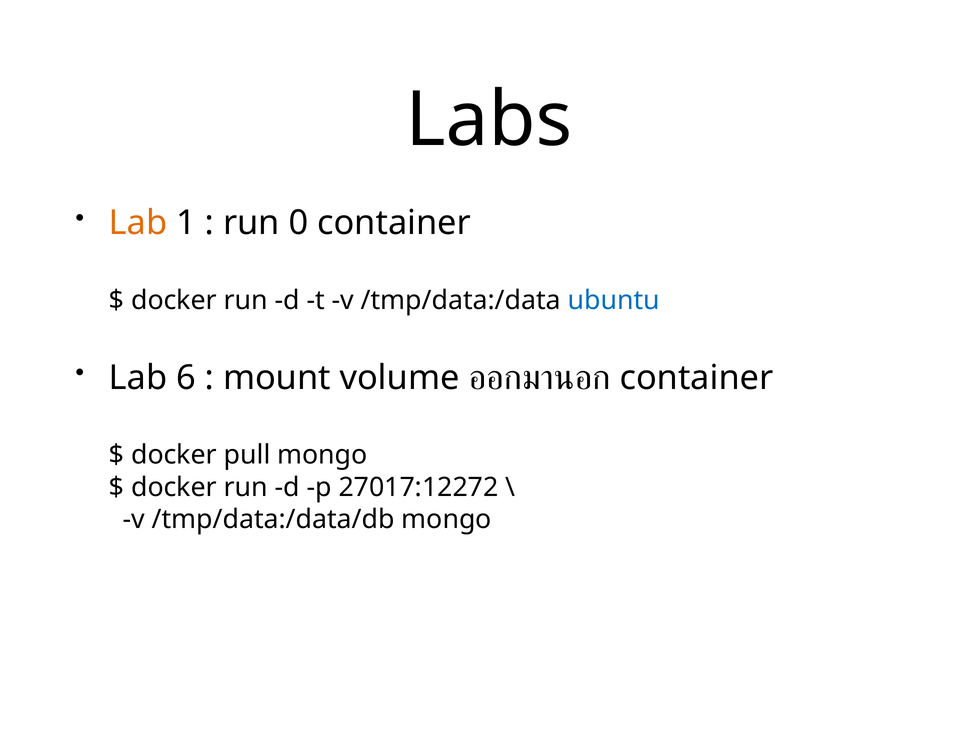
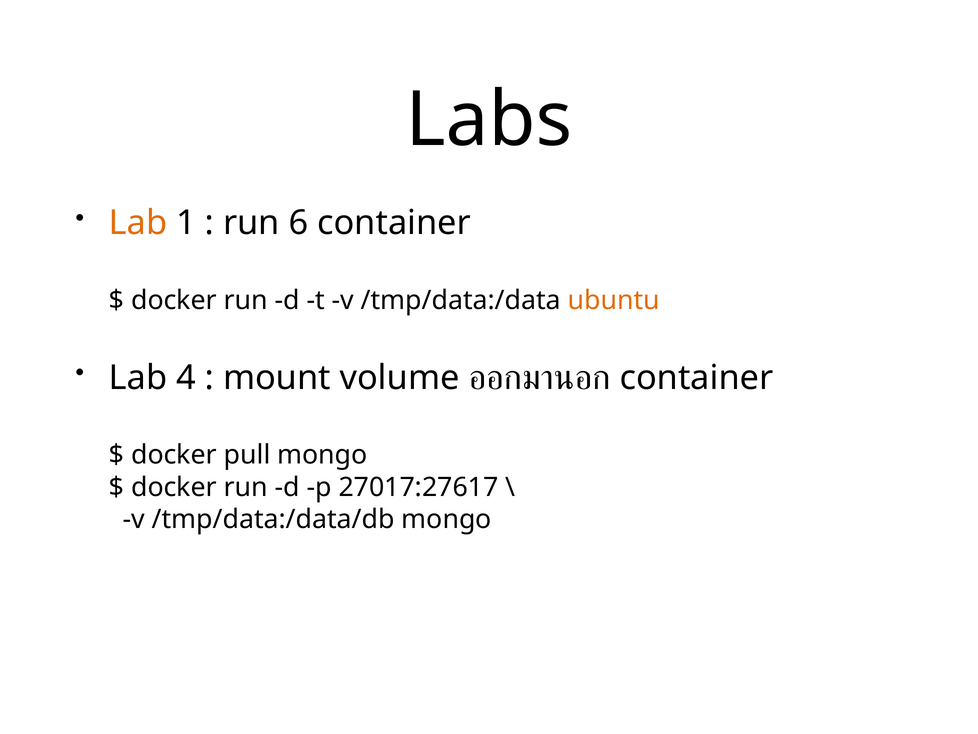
0: 0 -> 6
ubuntu colour: blue -> orange
6: 6 -> 4
27017:12272: 27017:12272 -> 27017:27617
